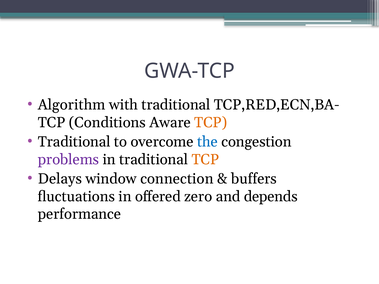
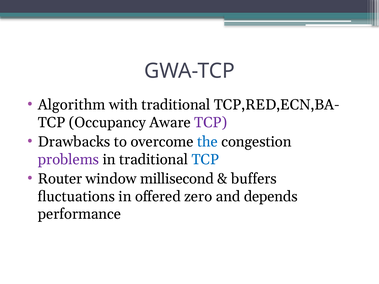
Conditions: Conditions -> Occupancy
TCP at (211, 123) colour: orange -> purple
Traditional at (74, 142): Traditional -> Drawbacks
TCP at (205, 160) colour: orange -> blue
Delays: Delays -> Router
connection: connection -> millisecond
